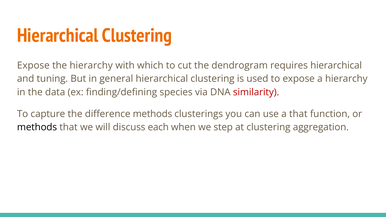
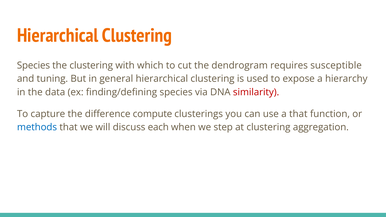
Expose at (33, 66): Expose -> Species
the hierarchy: hierarchy -> clustering
requires hierarchical: hierarchical -> susceptible
difference methods: methods -> compute
methods at (37, 127) colour: black -> blue
